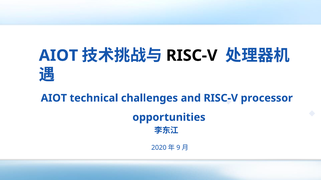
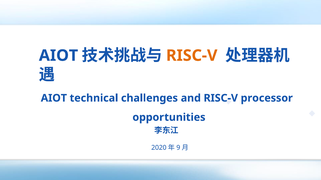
RISC-V at (192, 56) colour: black -> orange
